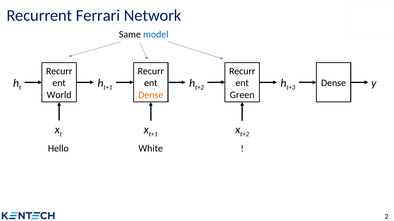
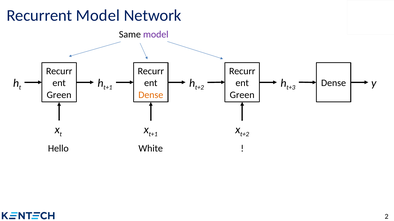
Recurrent Ferrari: Ferrari -> Model
model at (156, 35) colour: blue -> purple
World at (59, 95): World -> Green
